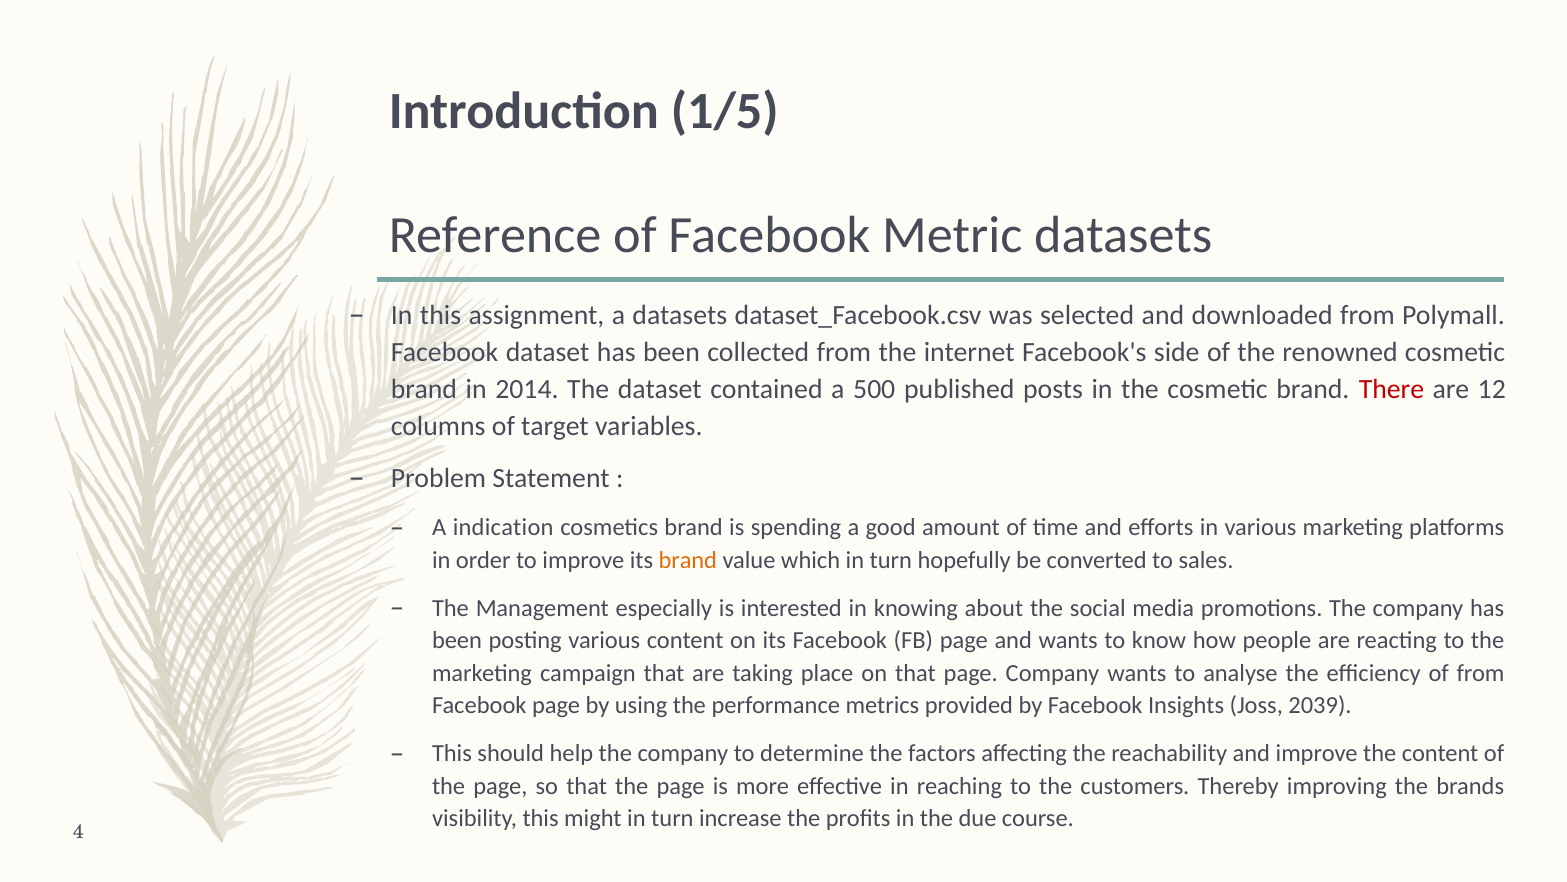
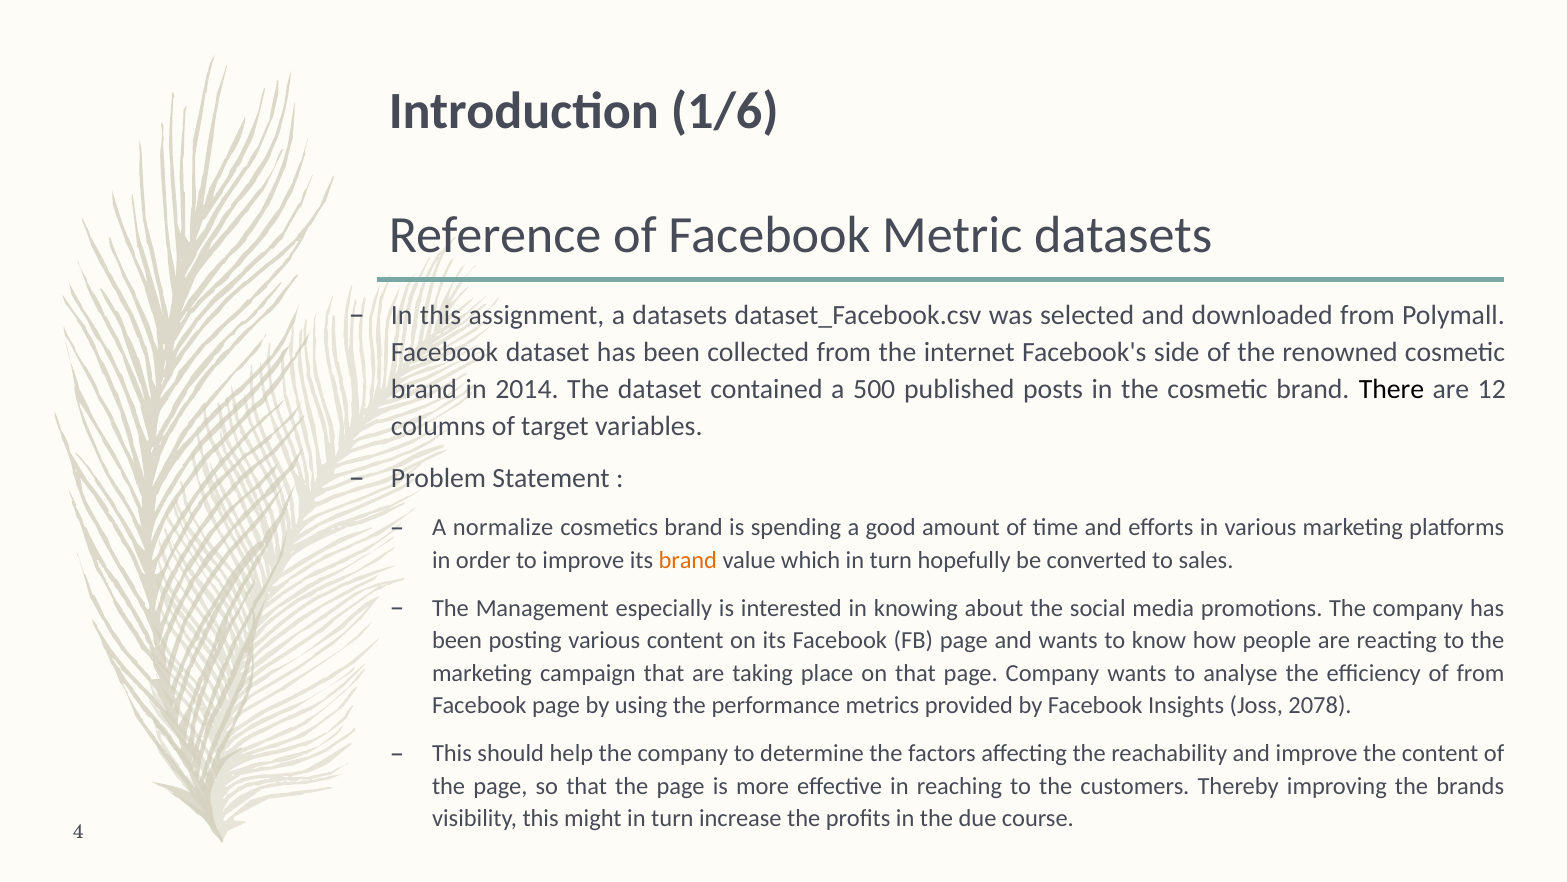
1/5: 1/5 -> 1/6
There colour: red -> black
indication: indication -> normalize
2039: 2039 -> 2078
